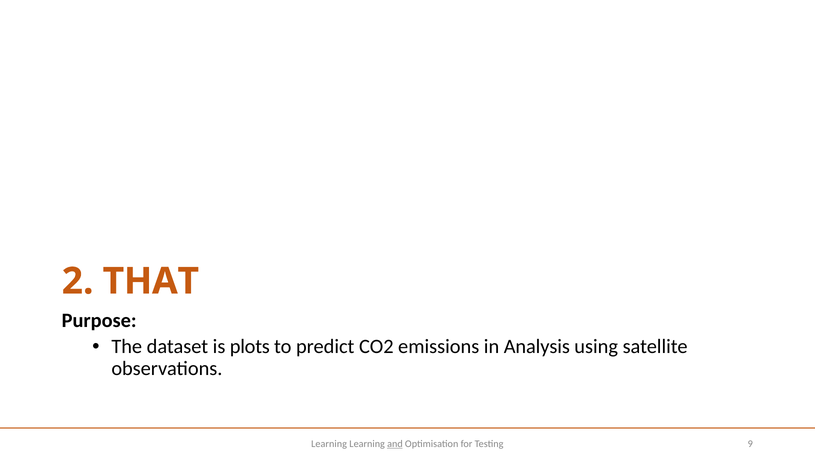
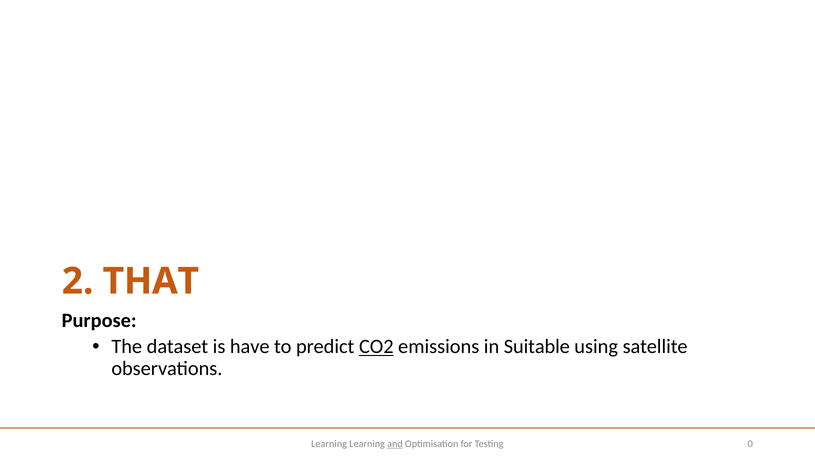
plots: plots -> have
CO2 underline: none -> present
Analysis: Analysis -> Suitable
9: 9 -> 0
